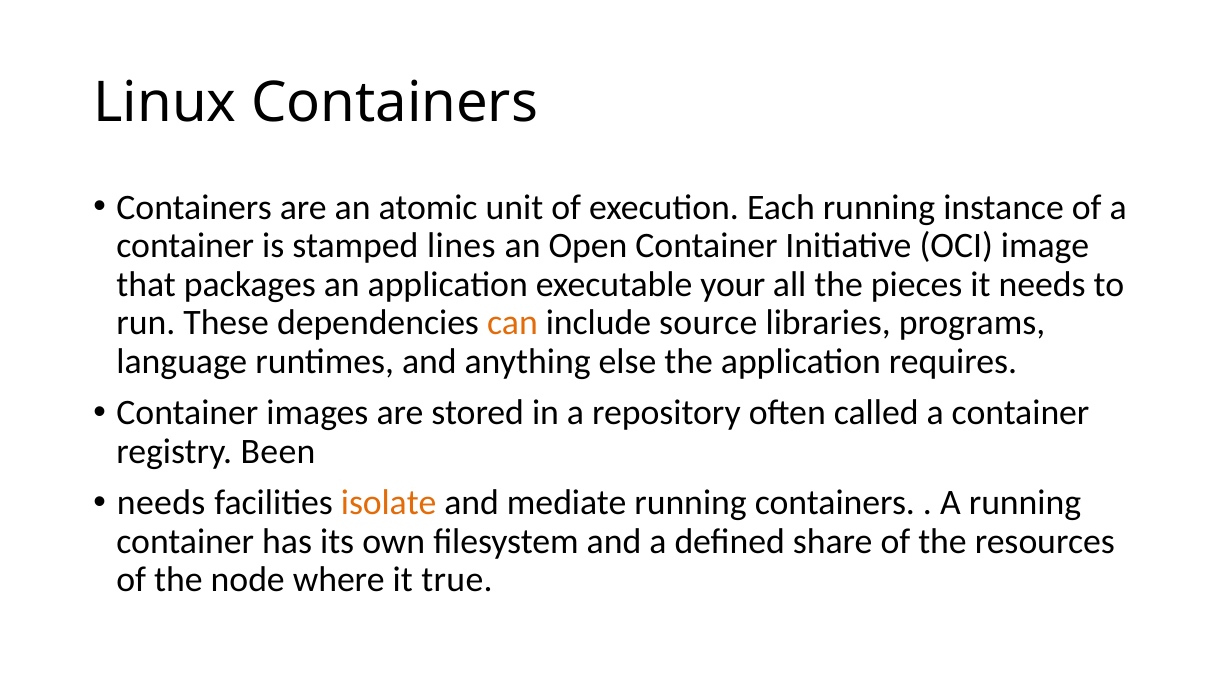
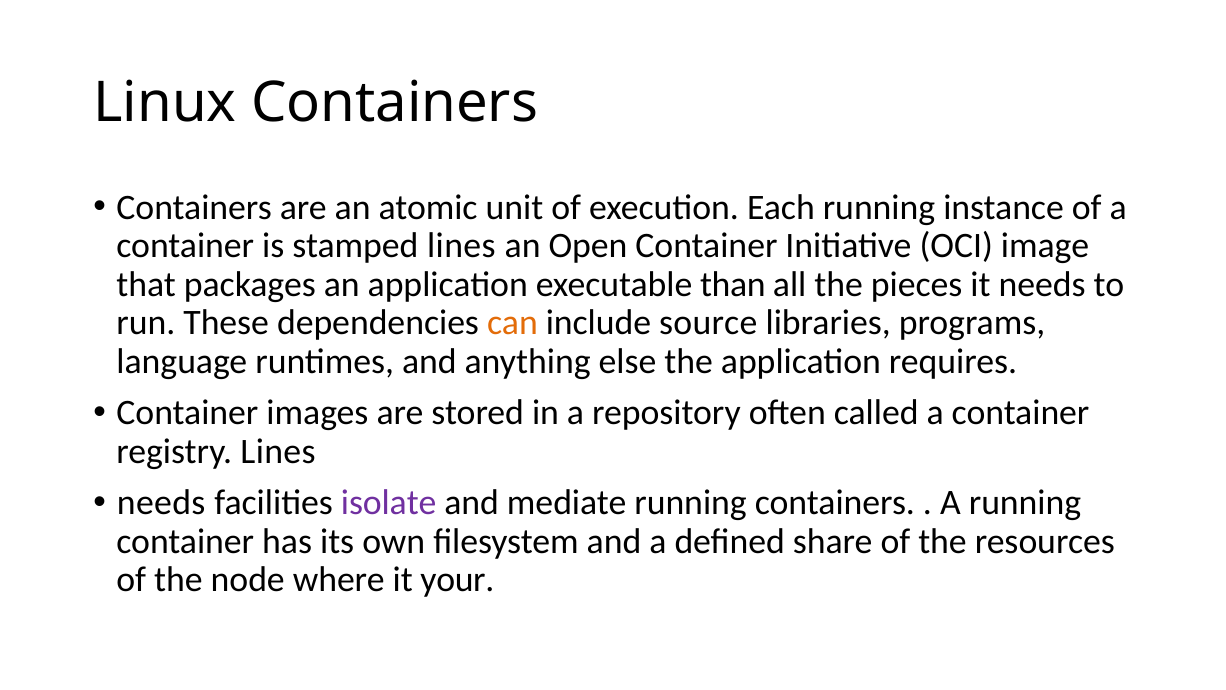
your: your -> than
registry Been: Been -> Lines
isolate colour: orange -> purple
true: true -> your
